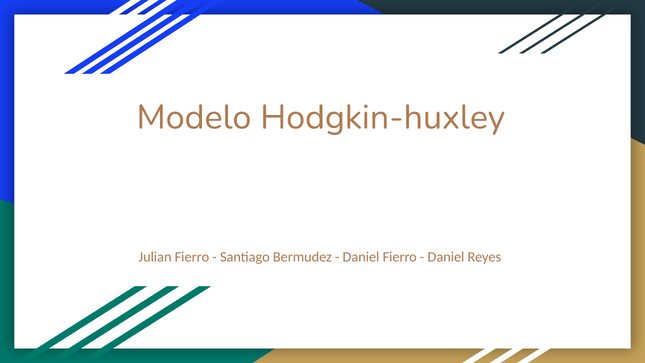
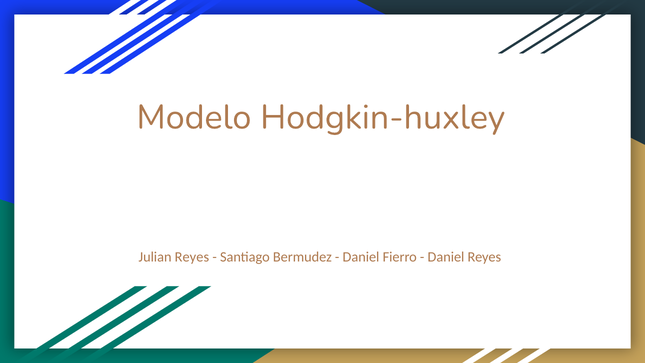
Julian Fierro: Fierro -> Reyes
